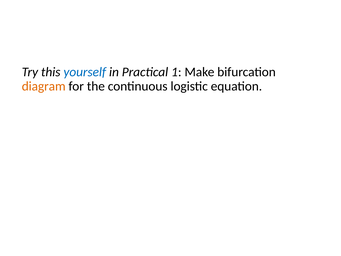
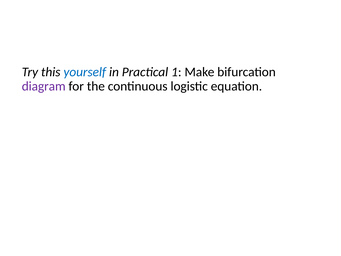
diagram colour: orange -> purple
